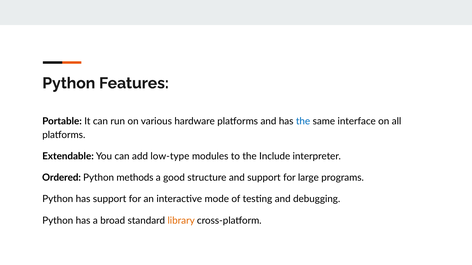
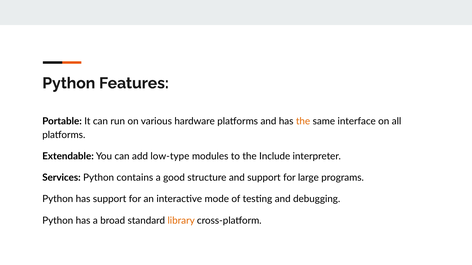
the at (303, 122) colour: blue -> orange
Ordered: Ordered -> Services
methods: methods -> contains
